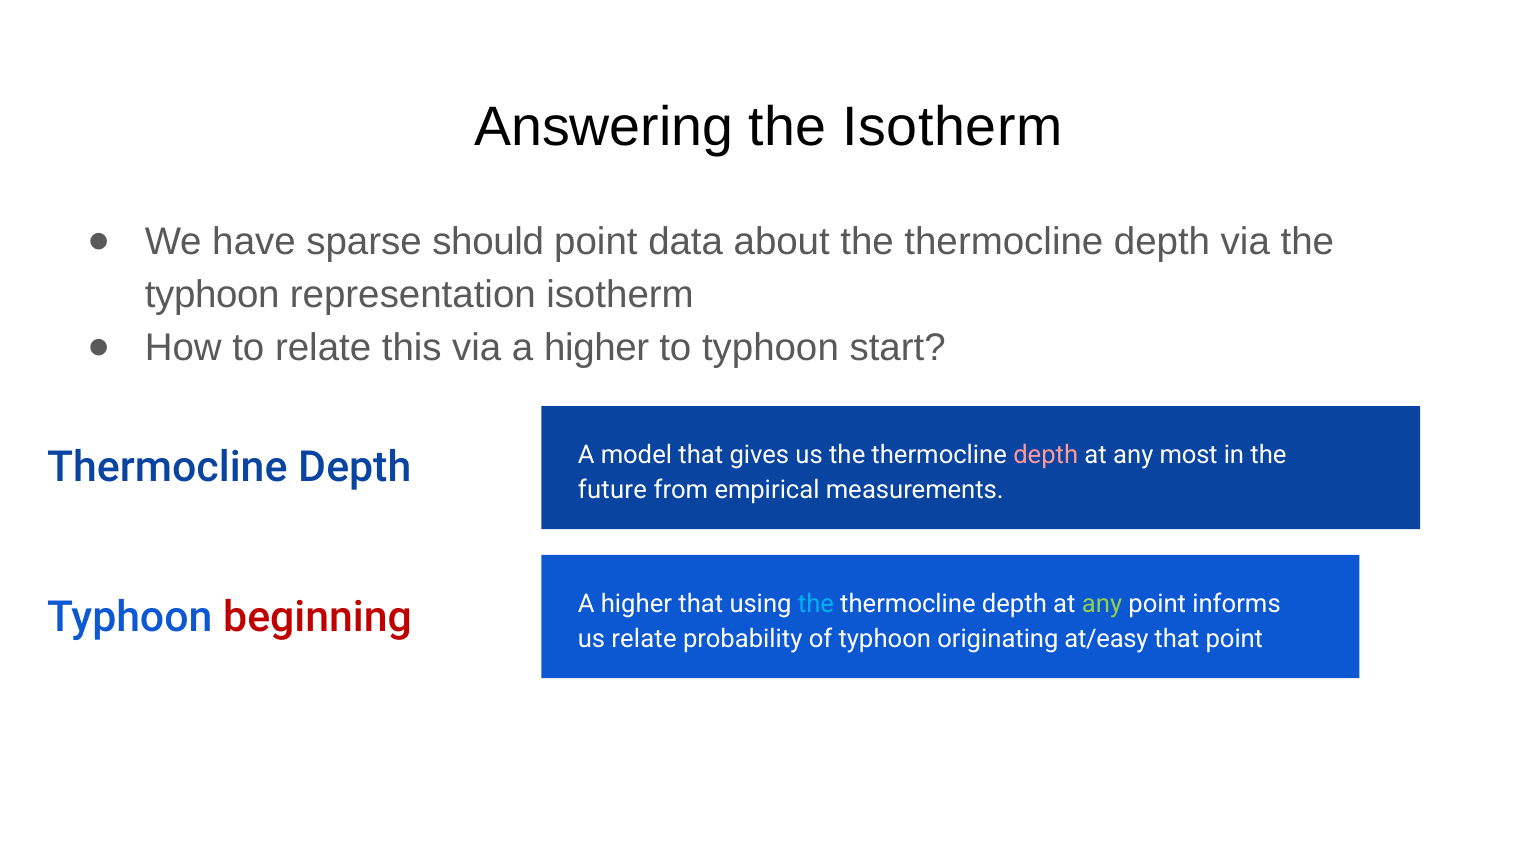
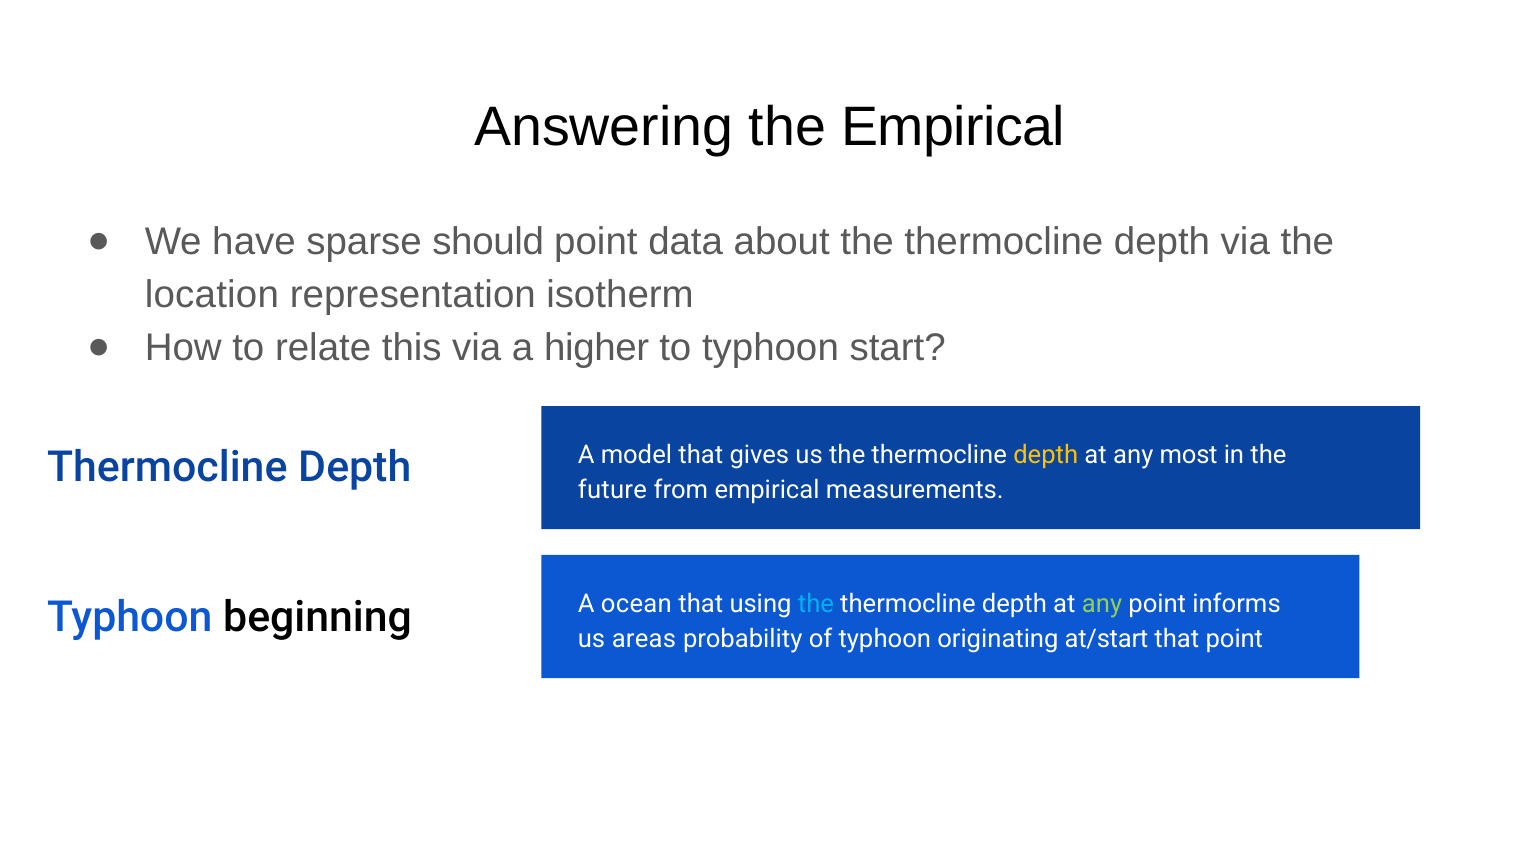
the Isotherm: Isotherm -> Empirical
typhoon at (212, 295): typhoon -> location
depth at (1046, 455) colour: pink -> yellow
beginning colour: red -> black
higher at (636, 604): higher -> ocean
us relate: relate -> areas
at/easy: at/easy -> at/start
